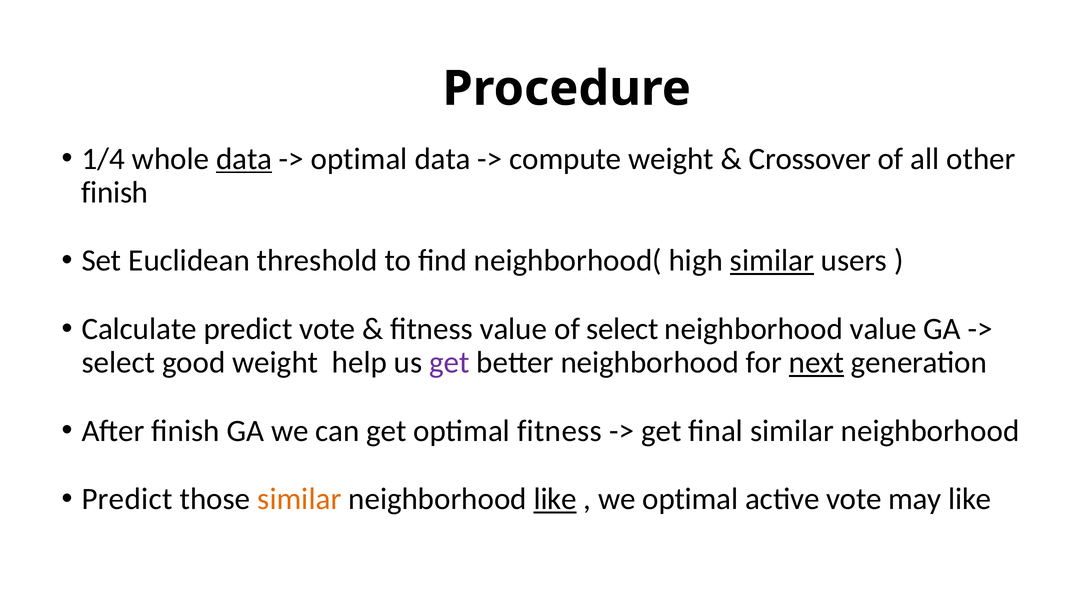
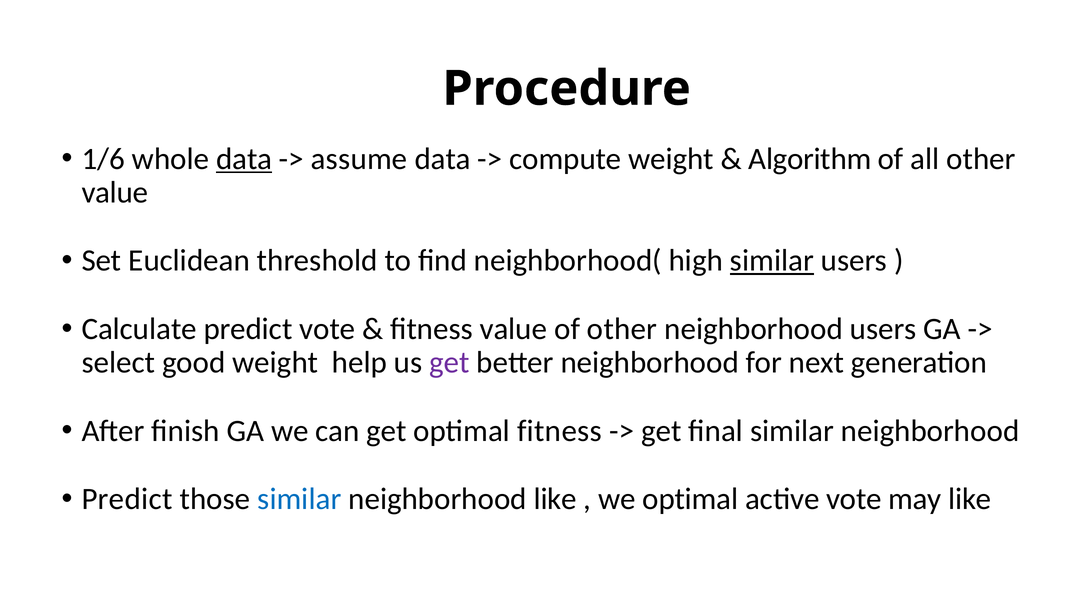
1/4: 1/4 -> 1/6
optimal at (359, 159): optimal -> assume
Crossover: Crossover -> Algorithm
finish at (115, 192): finish -> value
of select: select -> other
neighborhood value: value -> users
next underline: present -> none
similar at (299, 499) colour: orange -> blue
like at (555, 499) underline: present -> none
